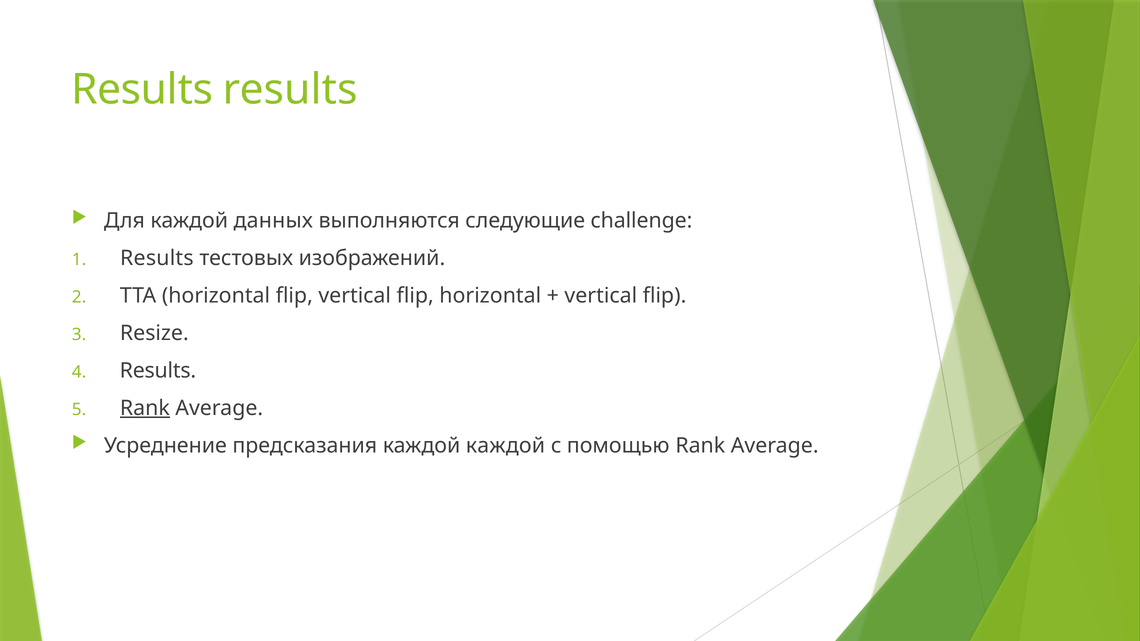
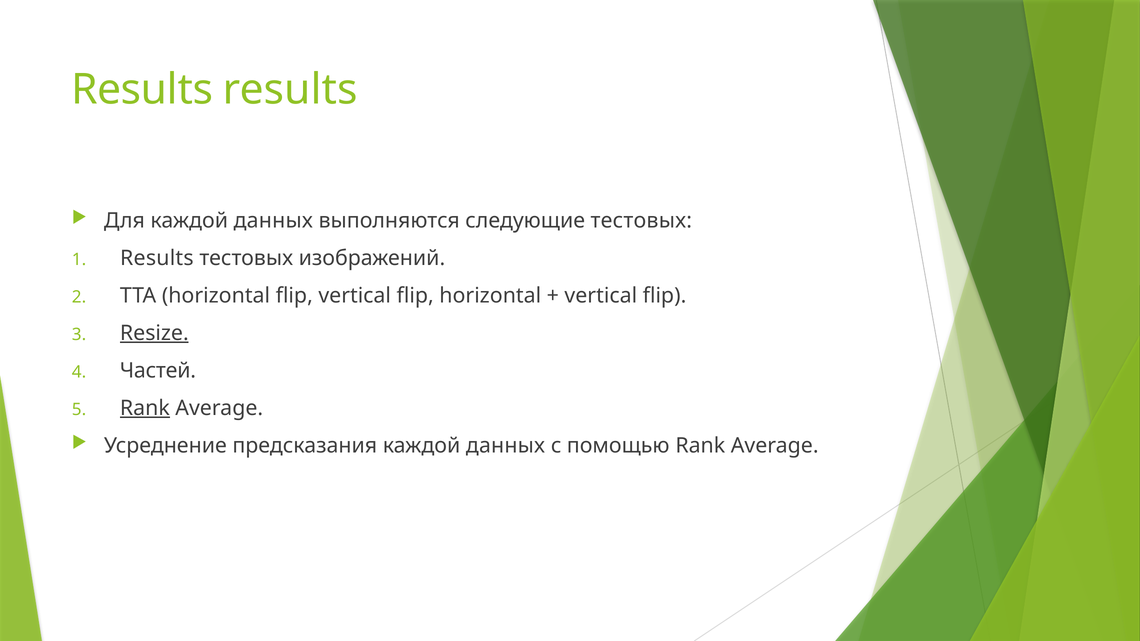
следующие challenge: challenge -> тестовых
Resize underline: none -> present
Results at (158, 371): Results -> Частей
предсказания каждой каждой: каждой -> данных
